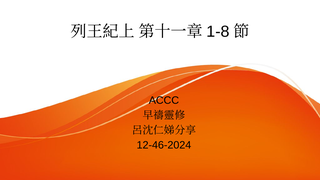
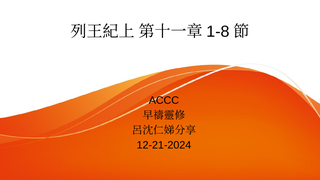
12-46-2024: 12-46-2024 -> 12-21-2024
